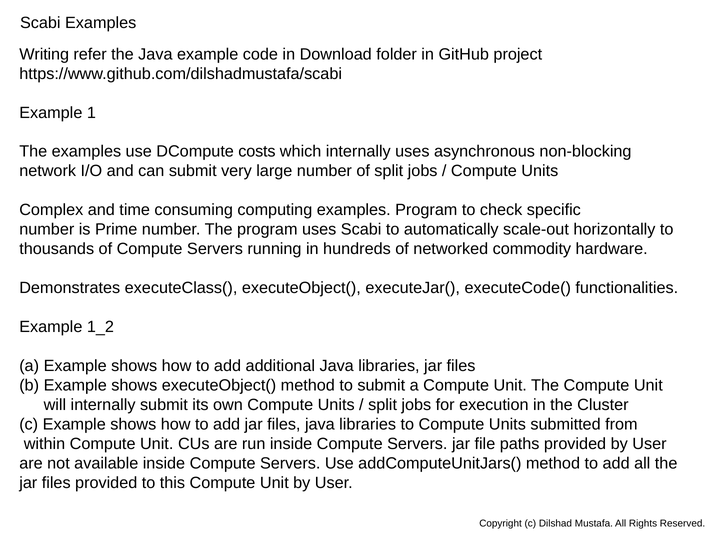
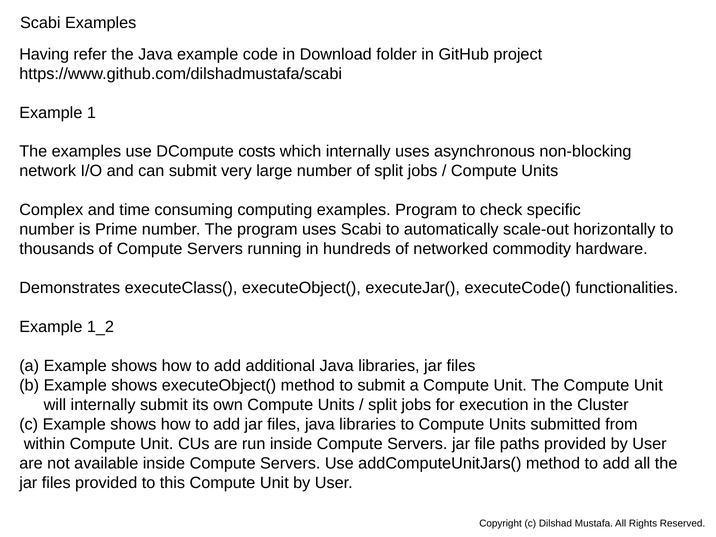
Writing: Writing -> Having
